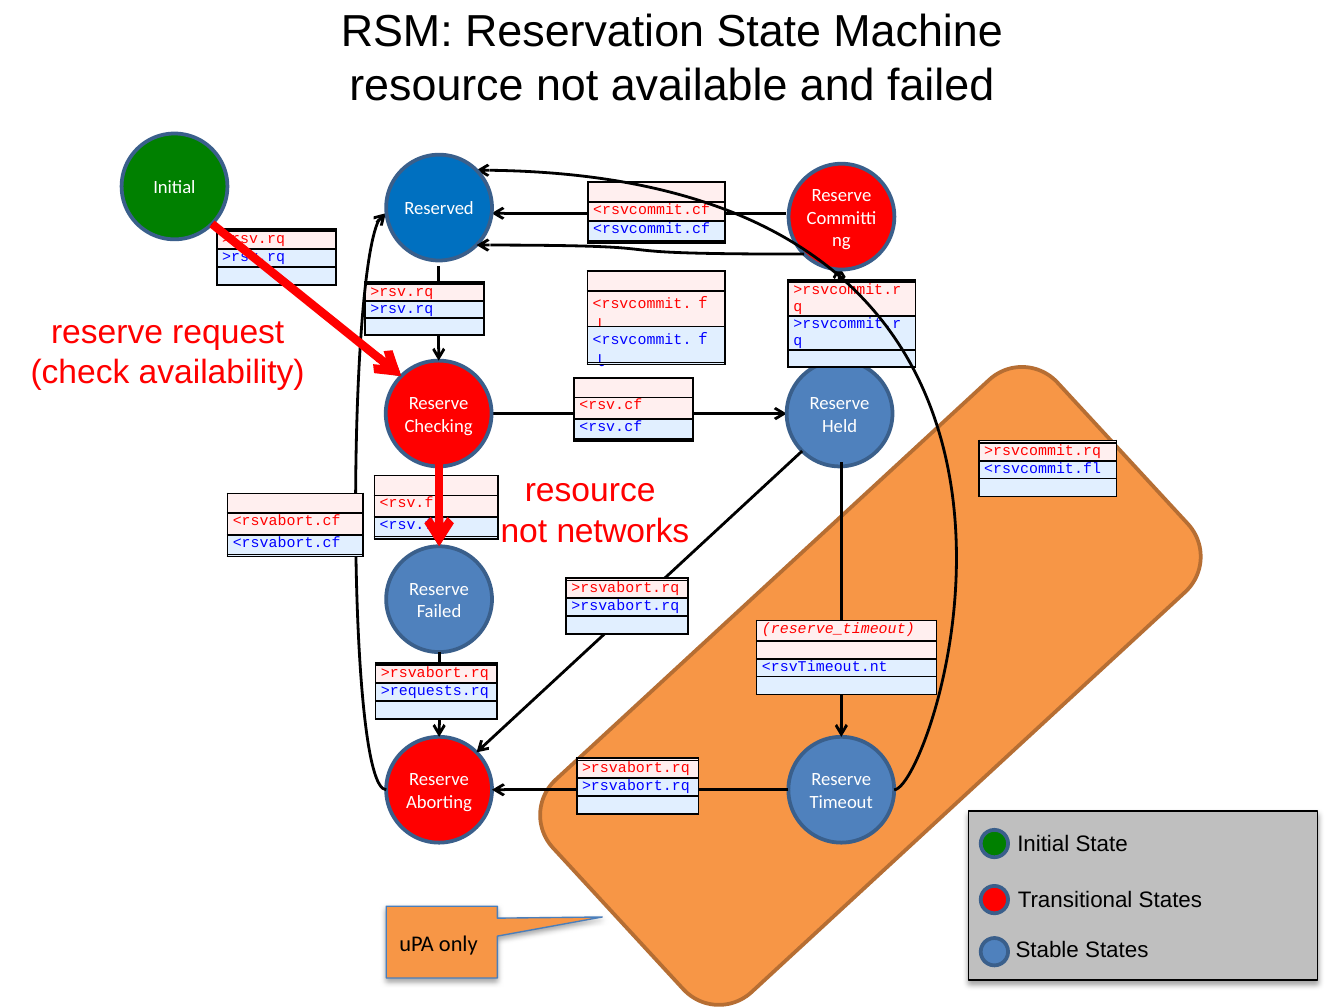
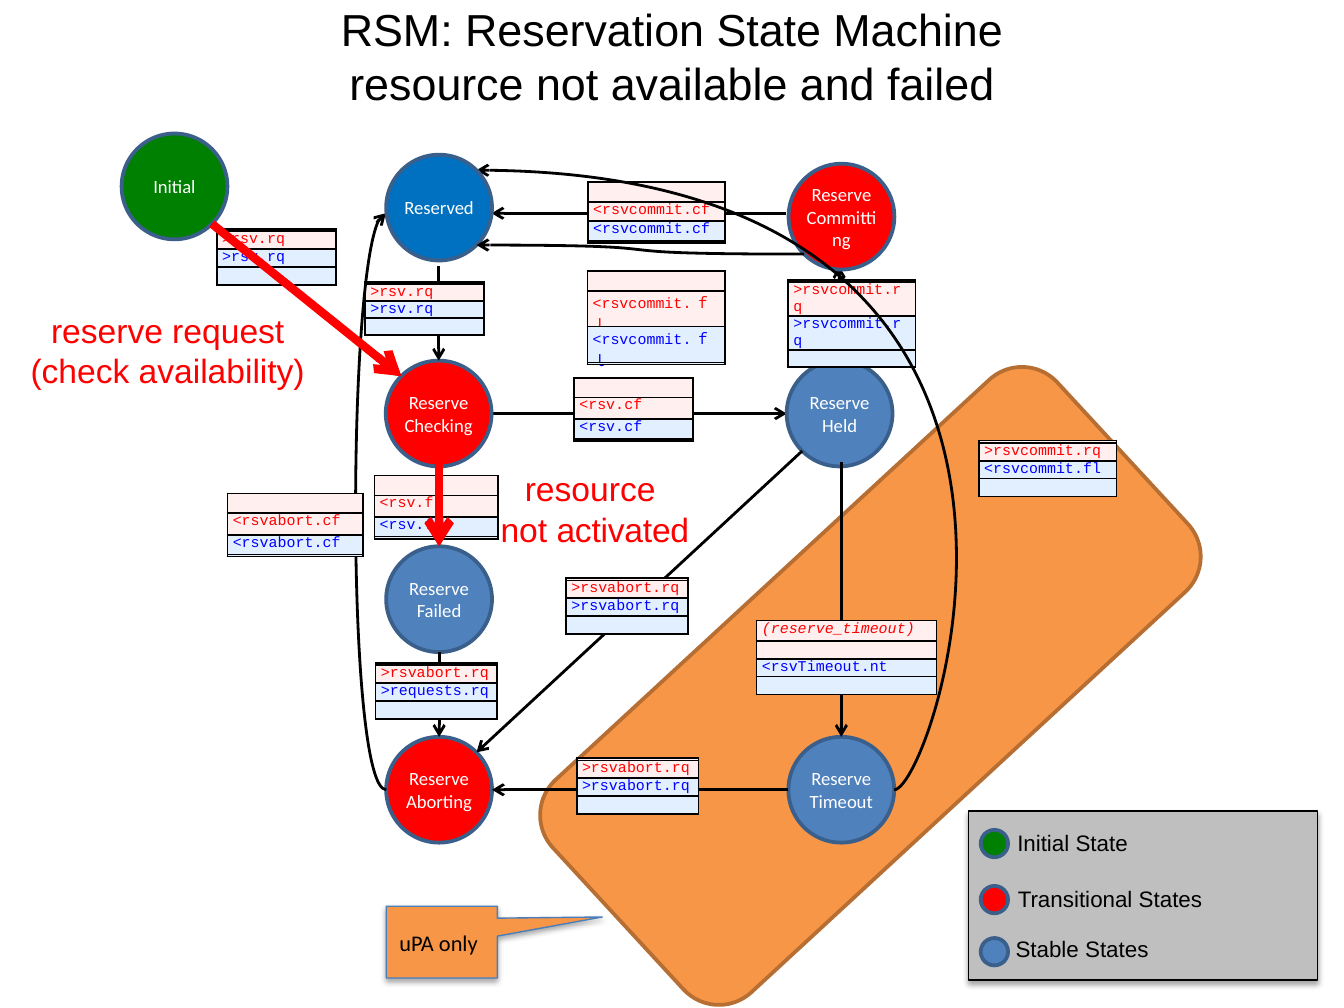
networks: networks -> activated
